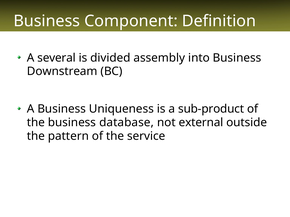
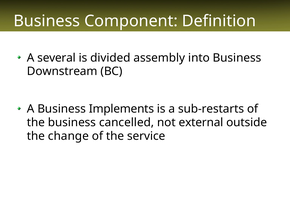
Uniqueness: Uniqueness -> Implements
sub-product: sub-product -> sub-restarts
database: database -> cancelled
pattern: pattern -> change
